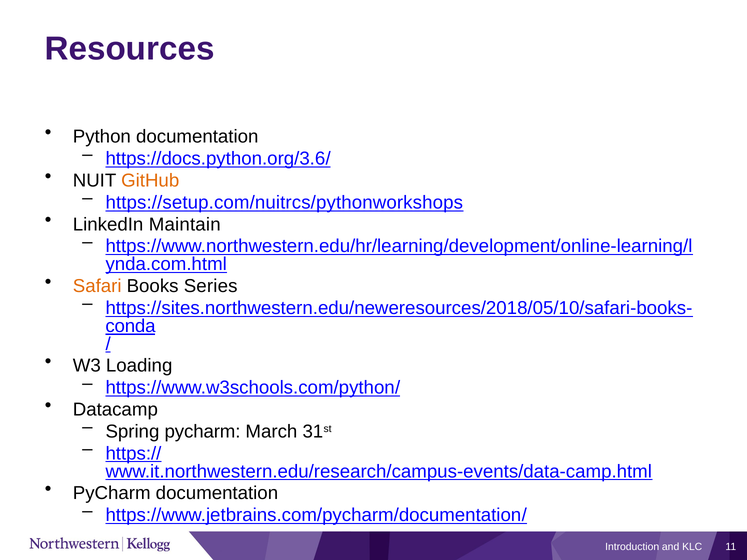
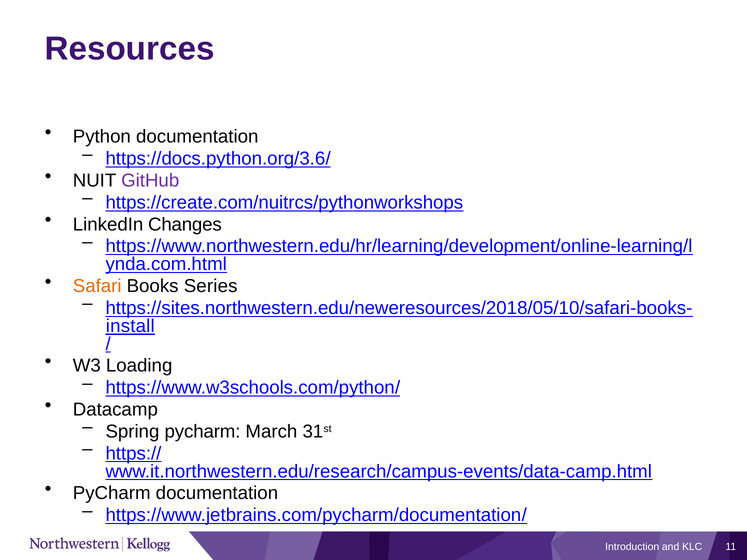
GitHub colour: orange -> purple
https://setup.com/nuitrcs/pythonworkshops: https://setup.com/nuitrcs/pythonworkshops -> https://create.com/nuitrcs/pythonworkshops
Maintain: Maintain -> Changes
conda: conda -> install
